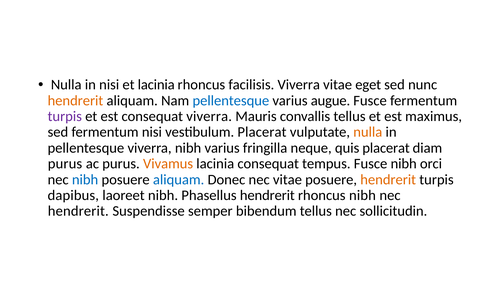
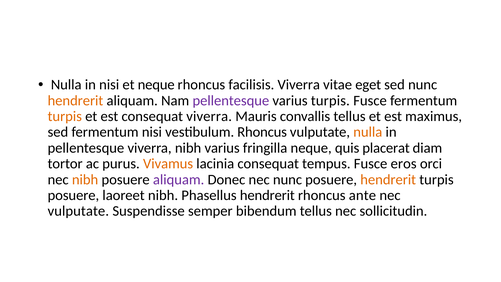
et lacinia: lacinia -> neque
pellentesque at (231, 100) colour: blue -> purple
varius augue: augue -> turpis
turpis at (65, 116) colour: purple -> orange
vestibulum Placerat: Placerat -> Rhoncus
purus at (65, 164): purus -> tortor
Fusce nibh: nibh -> eros
nibh at (85, 179) colour: blue -> orange
aliquam at (179, 179) colour: blue -> purple
nec vitae: vitae -> nunc
dapibus at (73, 195): dapibus -> posuere
rhoncus nibh: nibh -> ante
hendrerit at (78, 211): hendrerit -> vulputate
